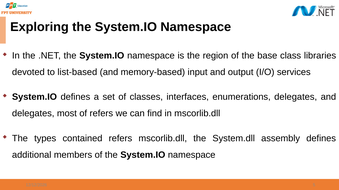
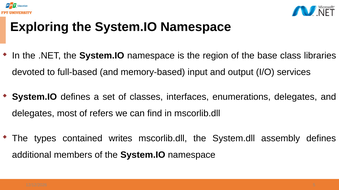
list-based: list-based -> full-based
contained refers: refers -> writes
